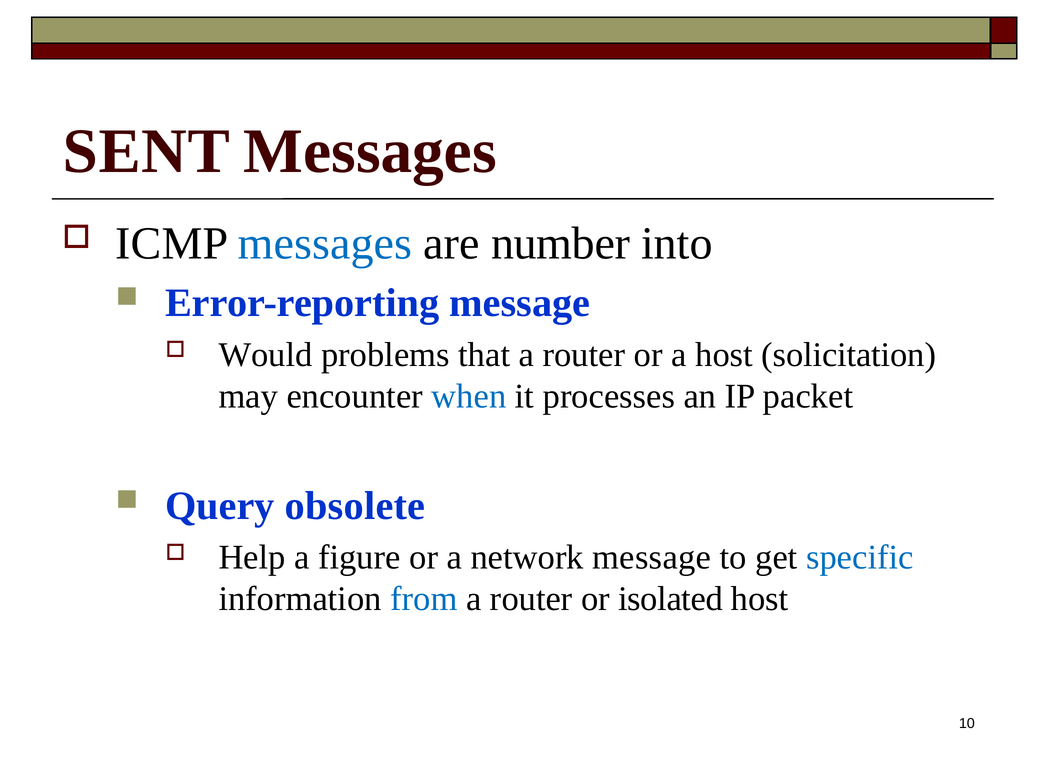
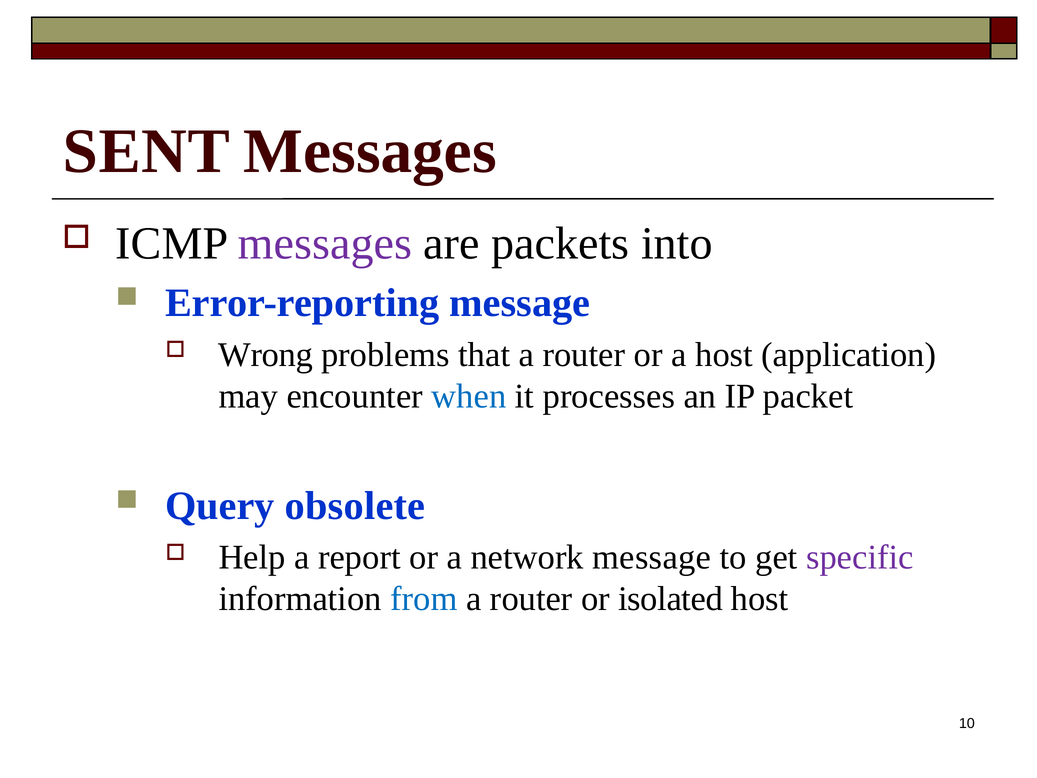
messages at (325, 243) colour: blue -> purple
number: number -> packets
Would: Would -> Wrong
solicitation: solicitation -> application
figure: figure -> report
specific colour: blue -> purple
